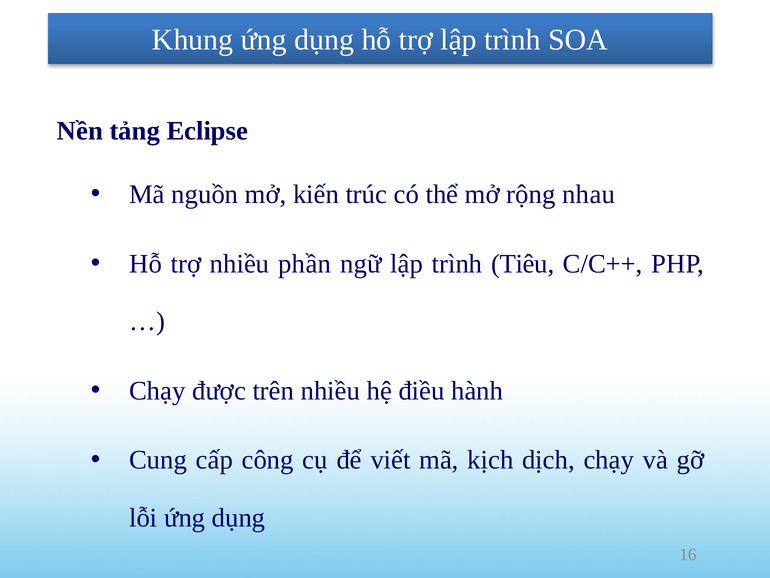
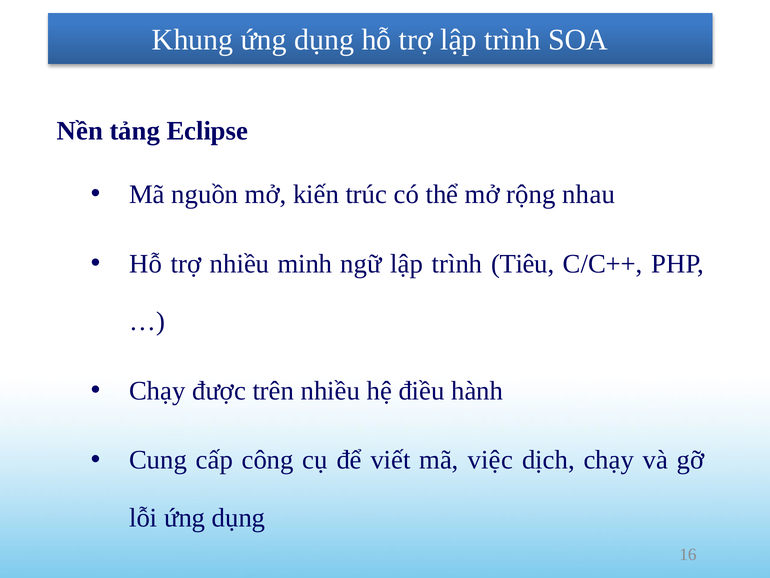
phần: phần -> minh
kịch: kịch -> việc
